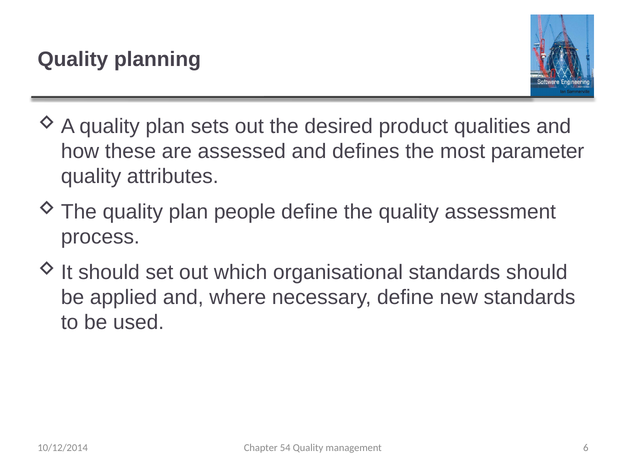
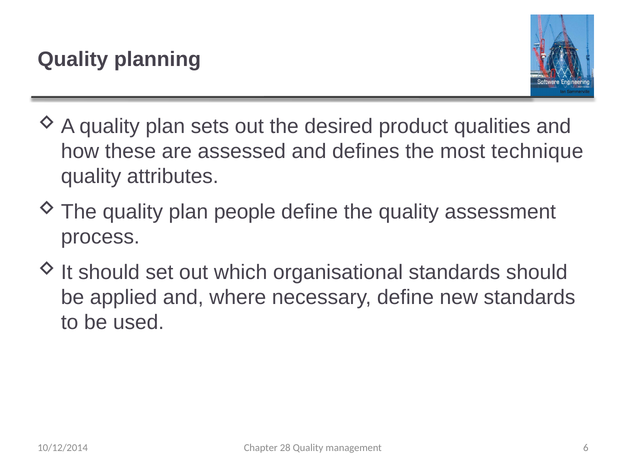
parameter: parameter -> technique
54: 54 -> 28
